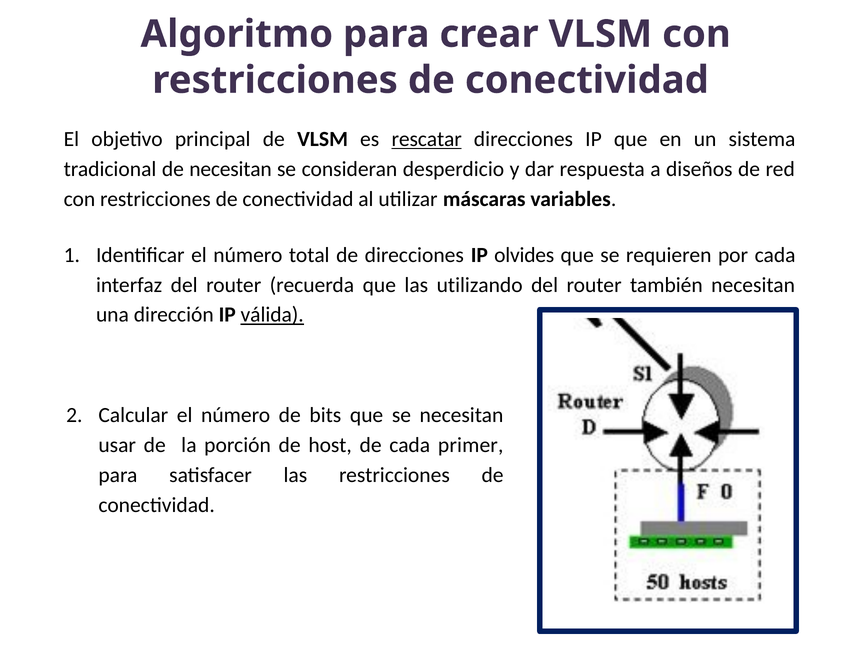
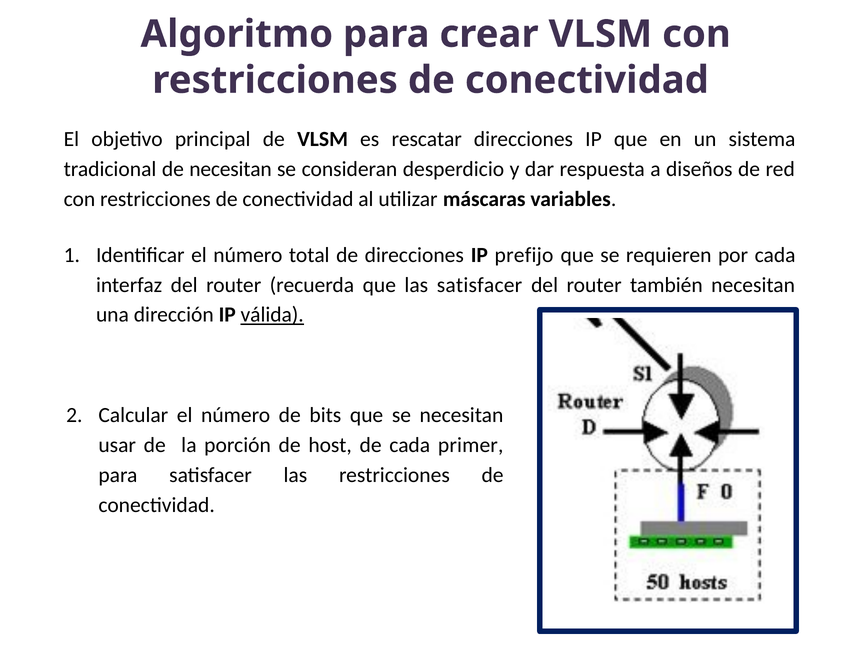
rescatar underline: present -> none
olvides: olvides -> prefijo
las utilizando: utilizando -> satisfacer
